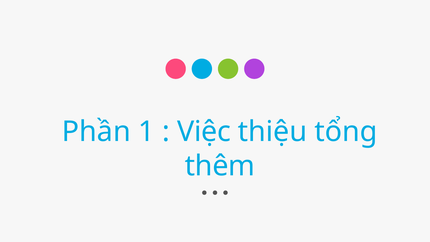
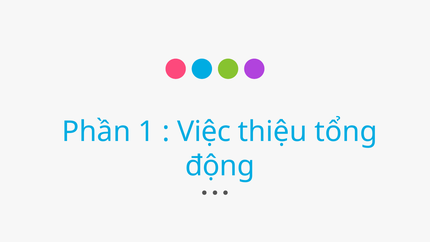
thêm: thêm -> động
